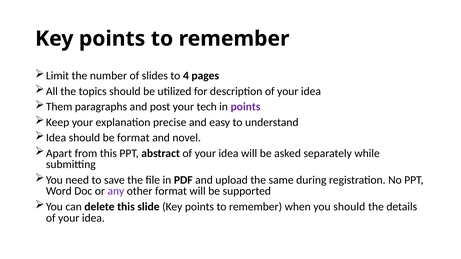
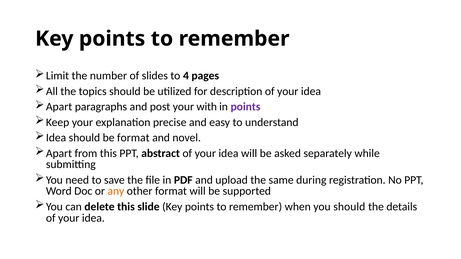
Them at (59, 107): Them -> Apart
tech: tech -> with
any colour: purple -> orange
